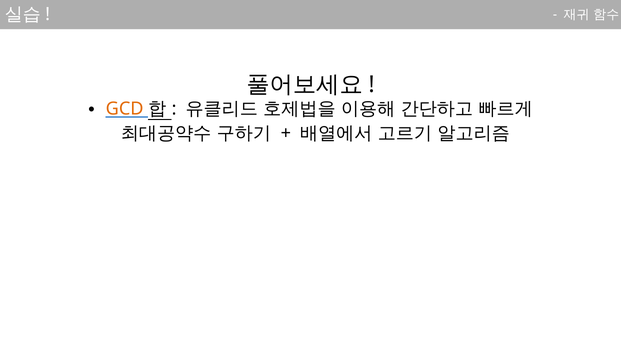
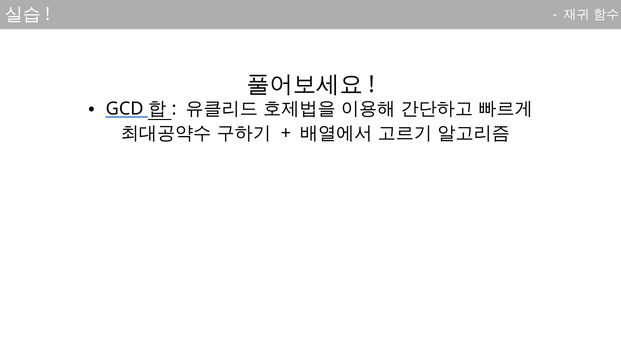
GCD colour: orange -> black
